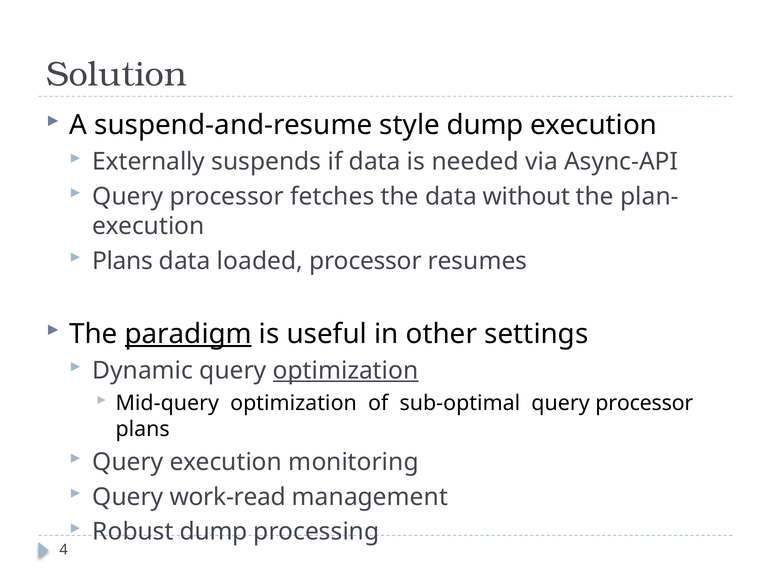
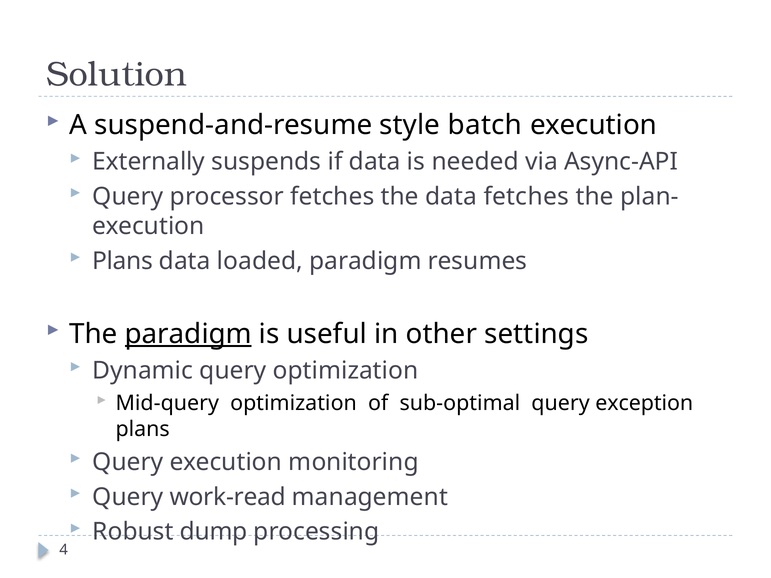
style dump: dump -> batch
data without: without -> fetches
loaded processor: processor -> paradigm
optimization at (346, 371) underline: present -> none
sub-optimal query processor: processor -> exception
